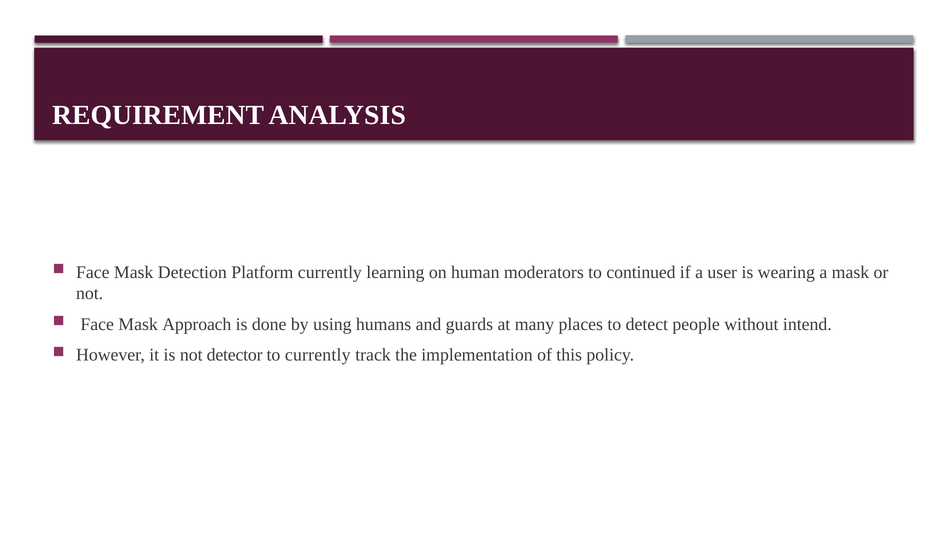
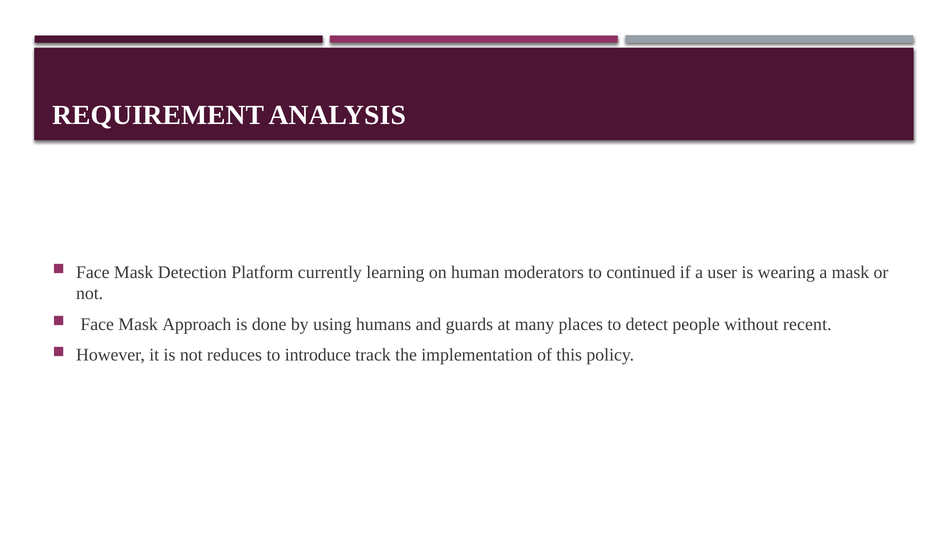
intend: intend -> recent
detector: detector -> reduces
to currently: currently -> introduce
